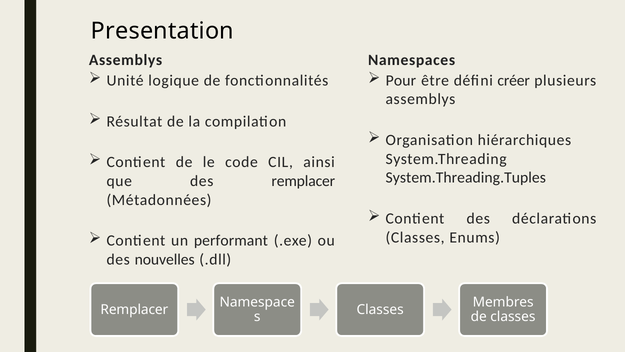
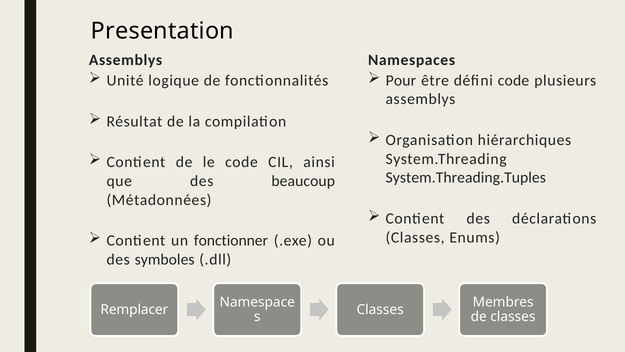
défini créer: créer -> code
des remplacer: remplacer -> beaucoup
performant: performant -> fonctionner
nouvelles: nouvelles -> symboles
